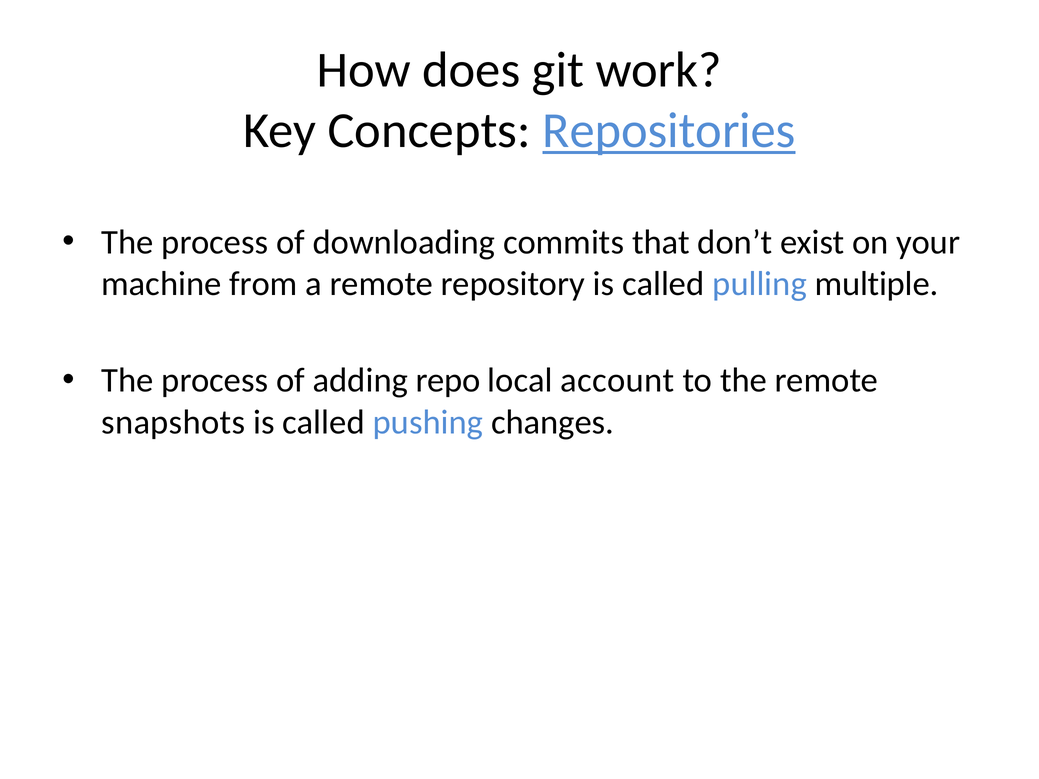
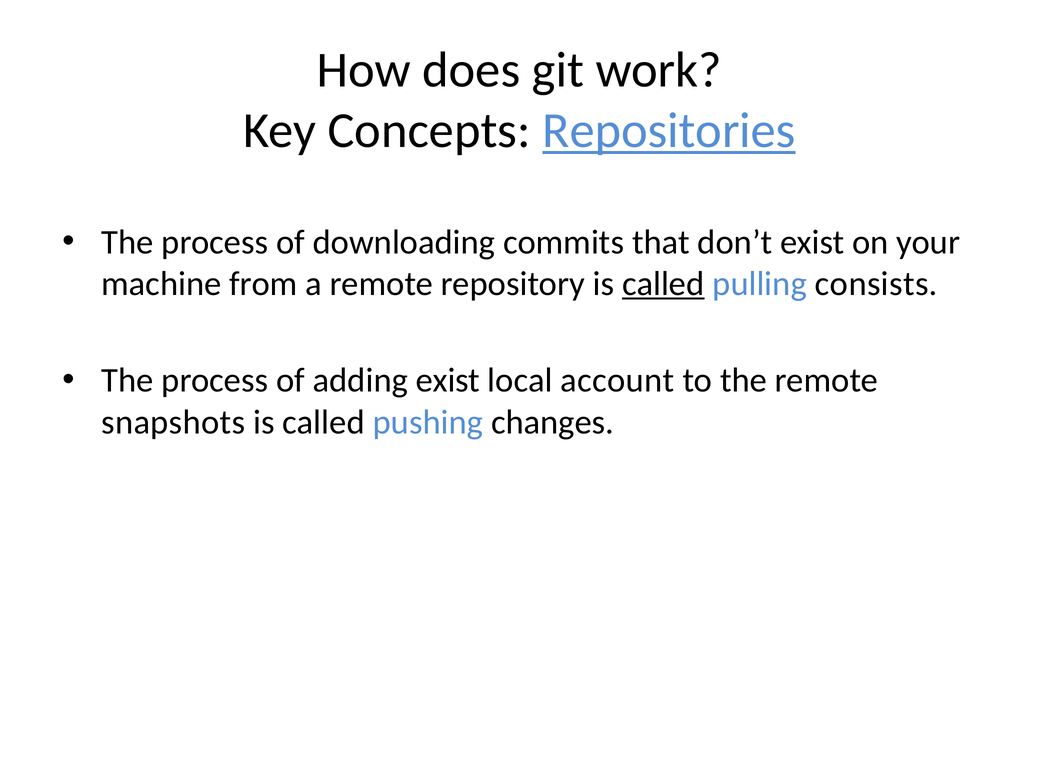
called at (663, 284) underline: none -> present
multiple: multiple -> consists
adding repo: repo -> exist
